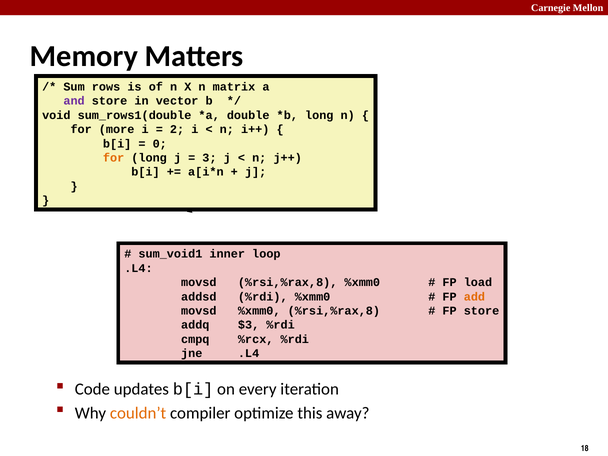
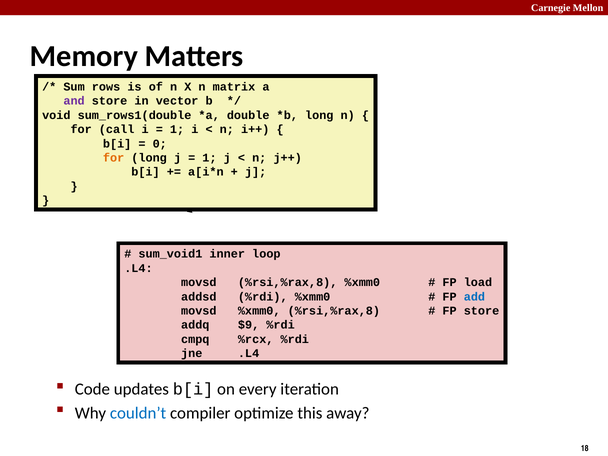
more: more -> call
2 at (177, 129): 2 -> 1
3 at (209, 158): 3 -> 1
add colour: orange -> blue
$3: $3 -> $9
couldn’t colour: orange -> blue
